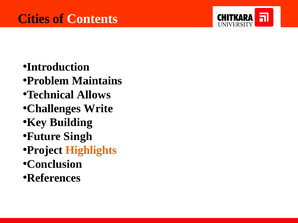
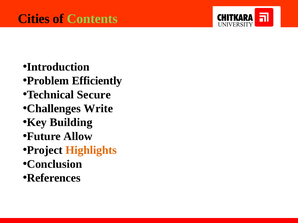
Contents colour: white -> light green
Maintains: Maintains -> Efficiently
Allows: Allows -> Secure
Singh: Singh -> Allow
